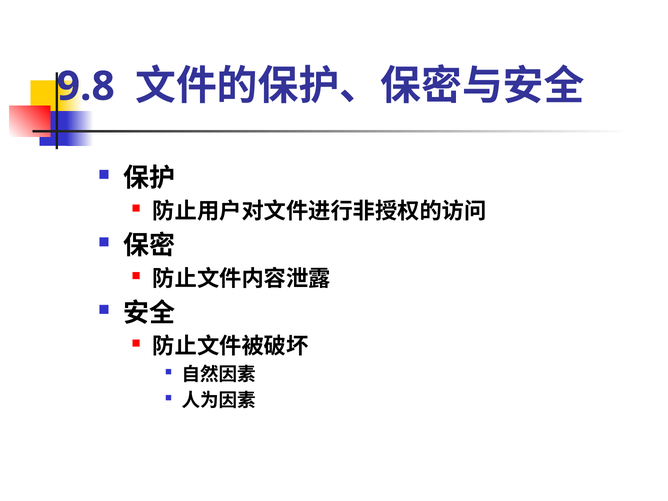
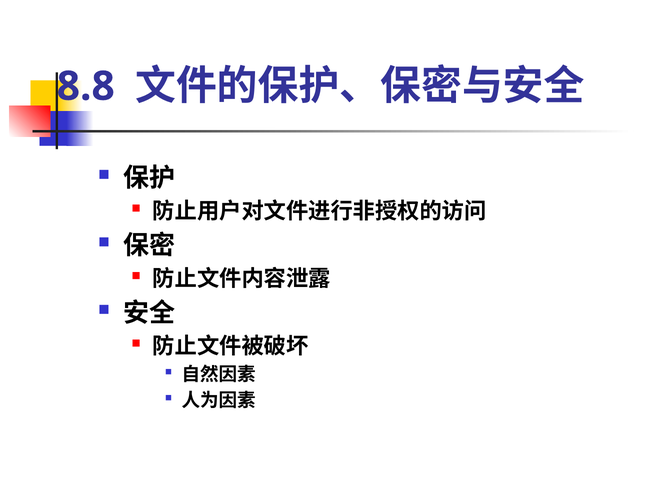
9.8: 9.8 -> 8.8
